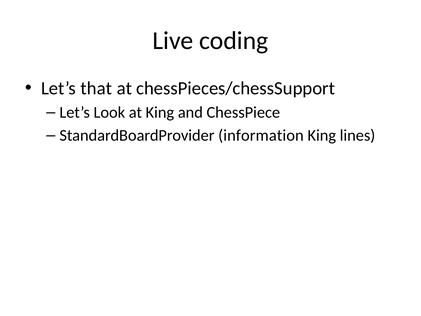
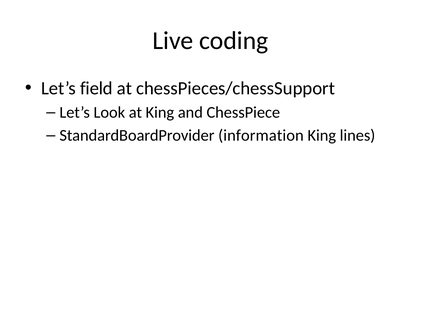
that: that -> field
